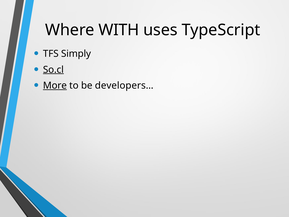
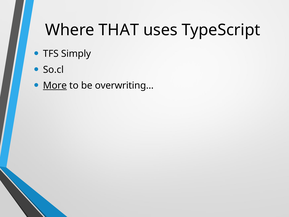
WITH: WITH -> THAT
So.cl underline: present -> none
developers…: developers… -> overwriting…
